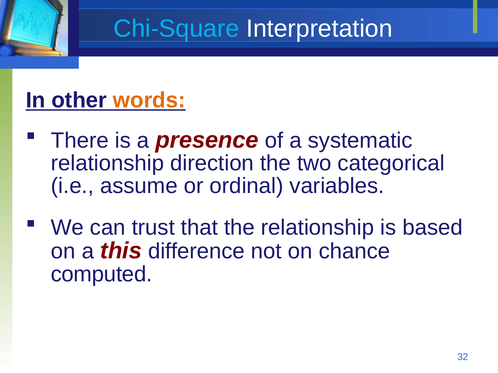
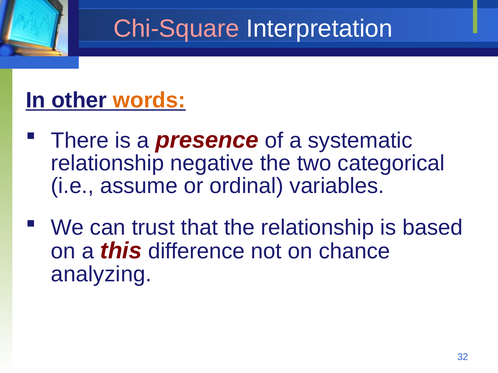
Chi-Square colour: light blue -> pink
direction: direction -> negative
computed: computed -> analyzing
